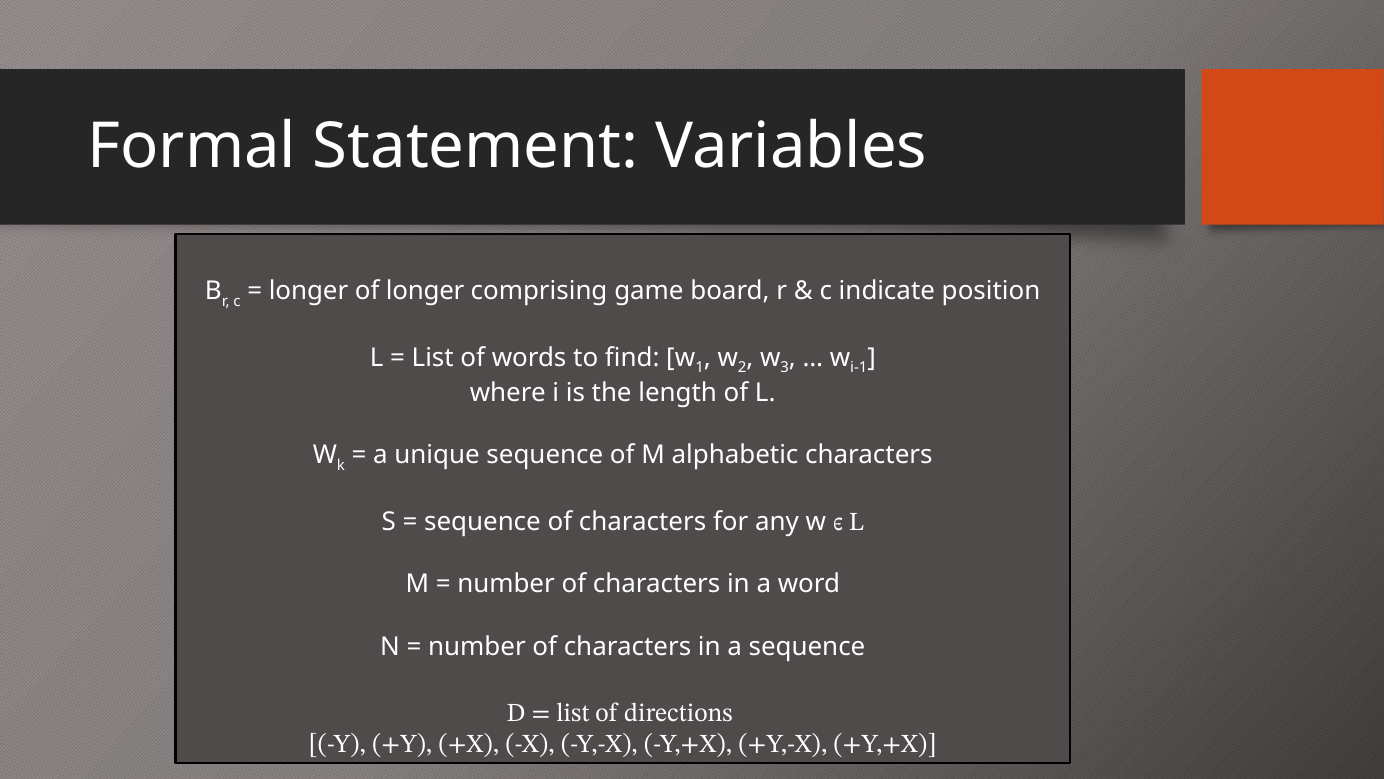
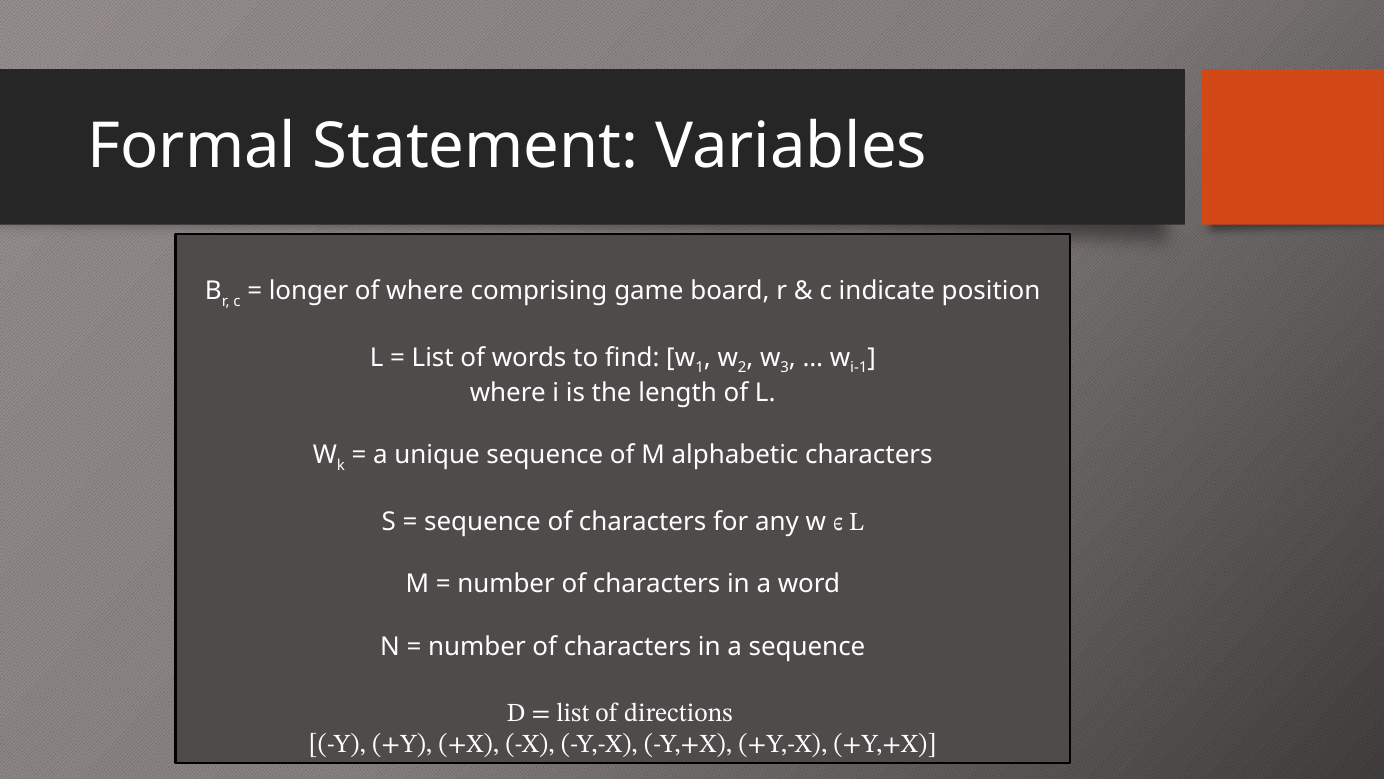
of longer: longer -> where
